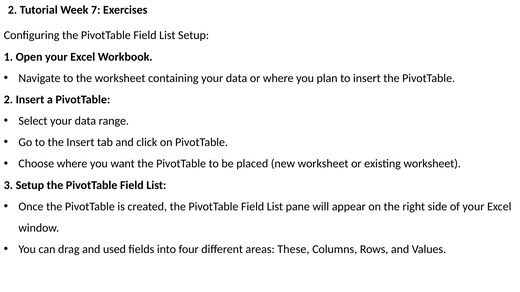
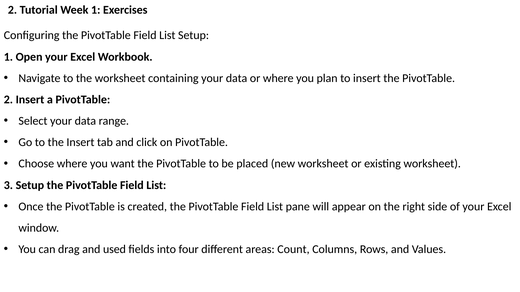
Week 7: 7 -> 1
These: These -> Count
